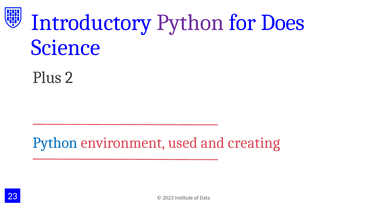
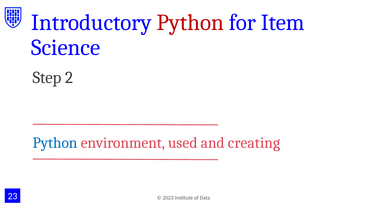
Python at (190, 23) colour: purple -> red
Does: Does -> Item
Plus: Plus -> Step
